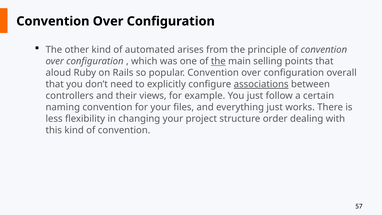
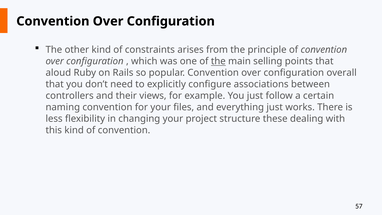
automated: automated -> constraints
associations underline: present -> none
order: order -> these
